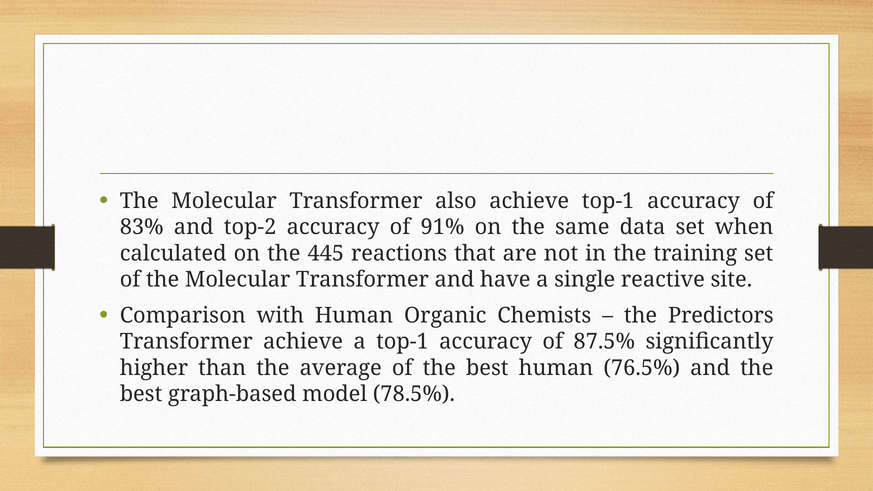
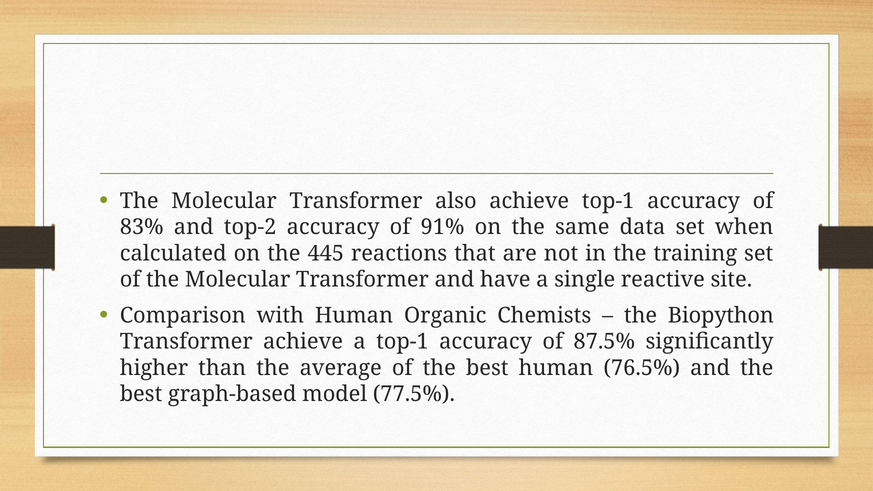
Predictors: Predictors -> Biopython
78.5%: 78.5% -> 77.5%
